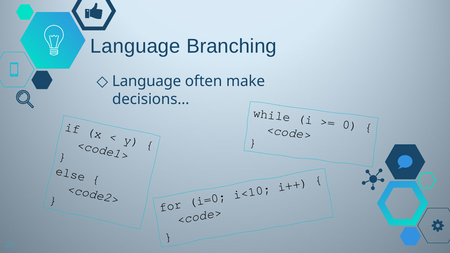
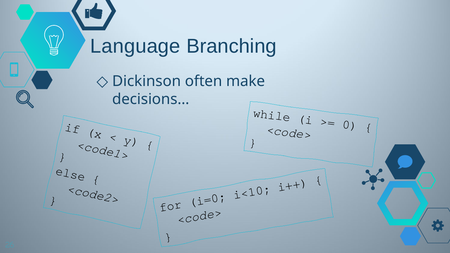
Language at (147, 81): Language -> Dickinson
